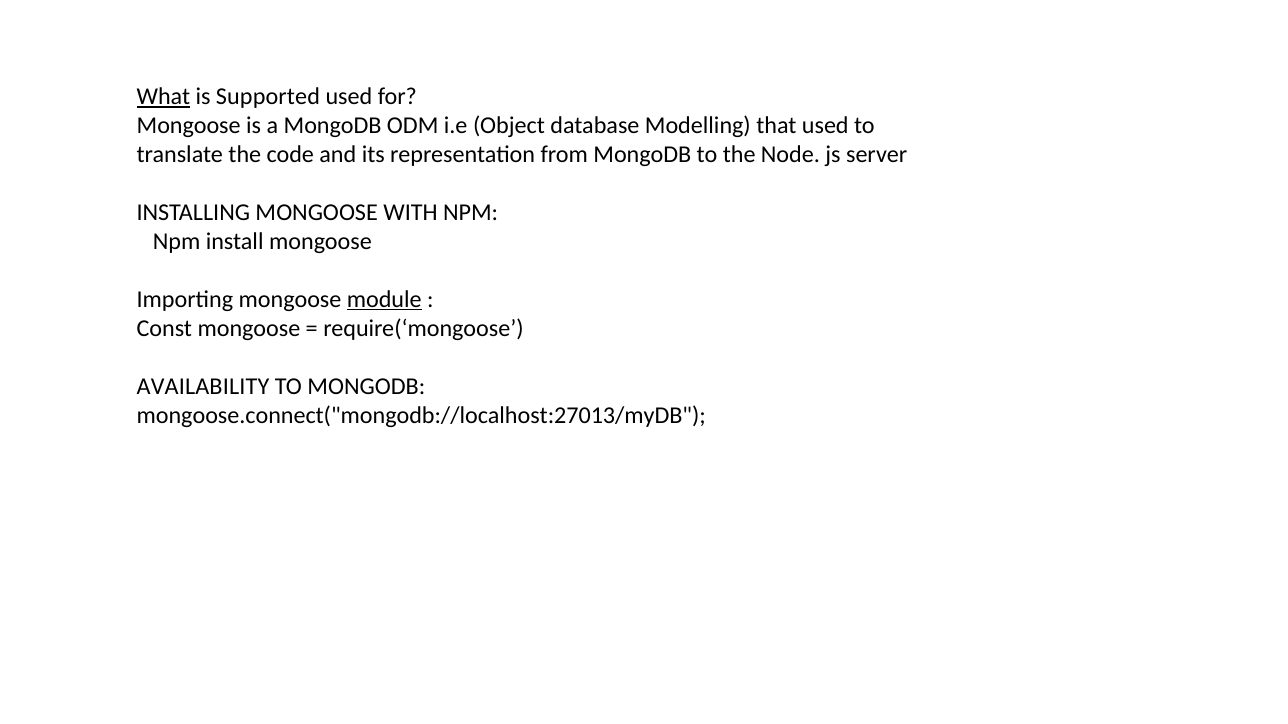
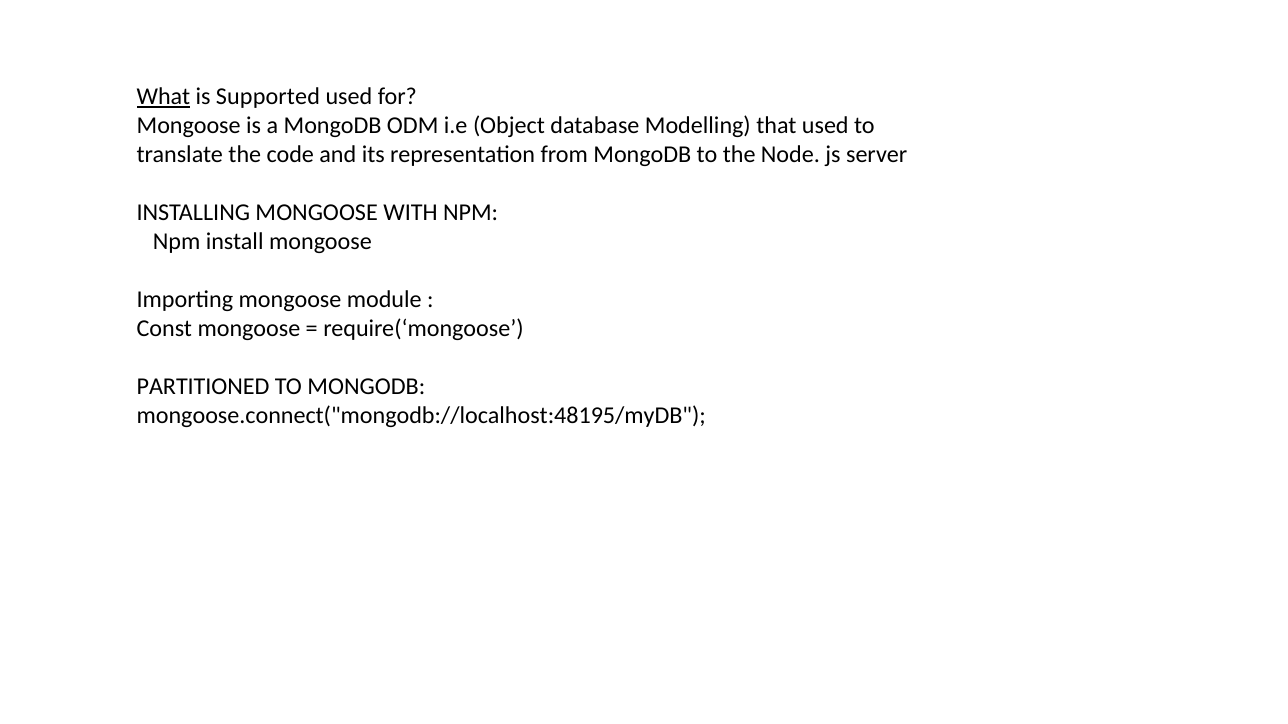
module underline: present -> none
AVAILABILITY: AVAILABILITY -> PARTITIONED
mongoose.connect("mongodb://localhost:27013/myDB: mongoose.connect("mongodb://localhost:27013/myDB -> mongoose.connect("mongodb://localhost:48195/myDB
